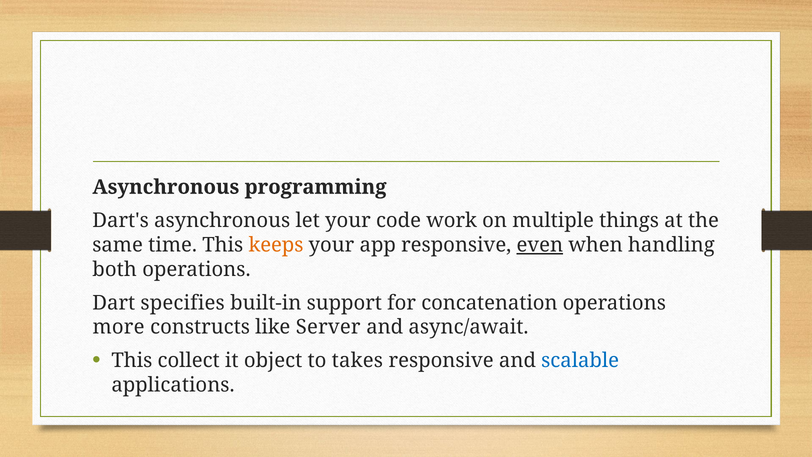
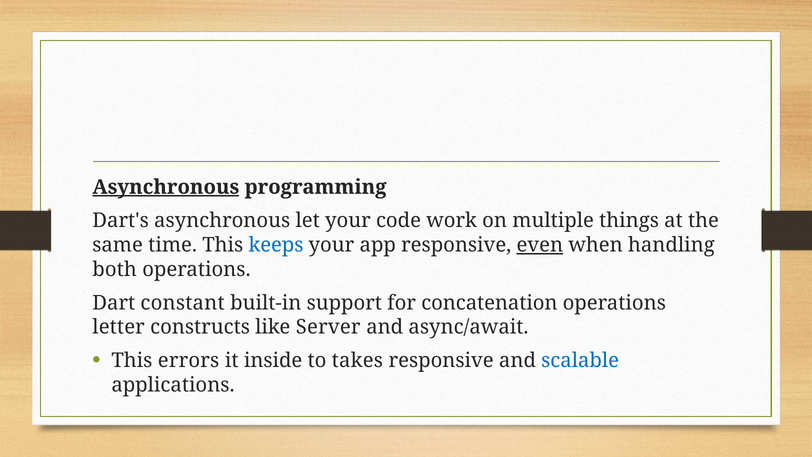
Asynchronous at (166, 187) underline: none -> present
keeps colour: orange -> blue
specifies: specifies -> constant
more: more -> letter
collect: collect -> errors
object: object -> inside
